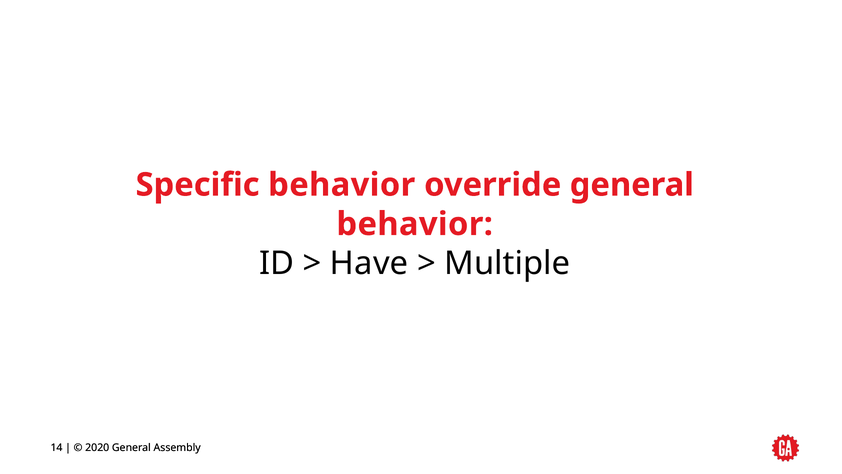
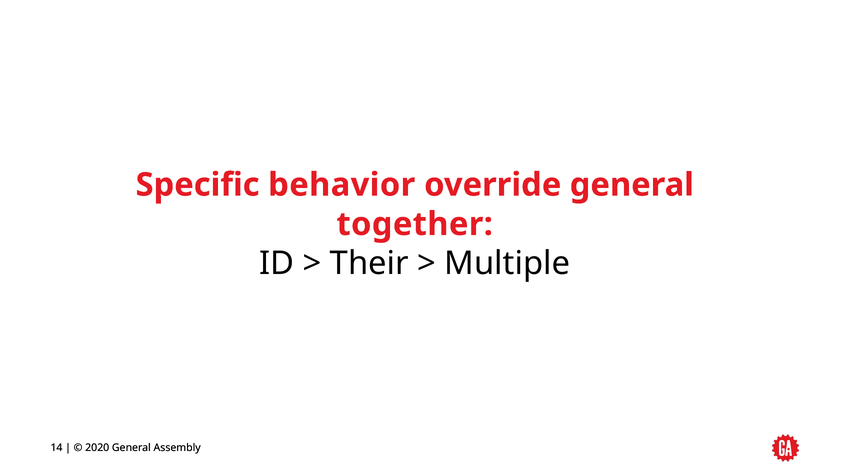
behavior at (415, 224): behavior -> together
Have: Have -> Their
